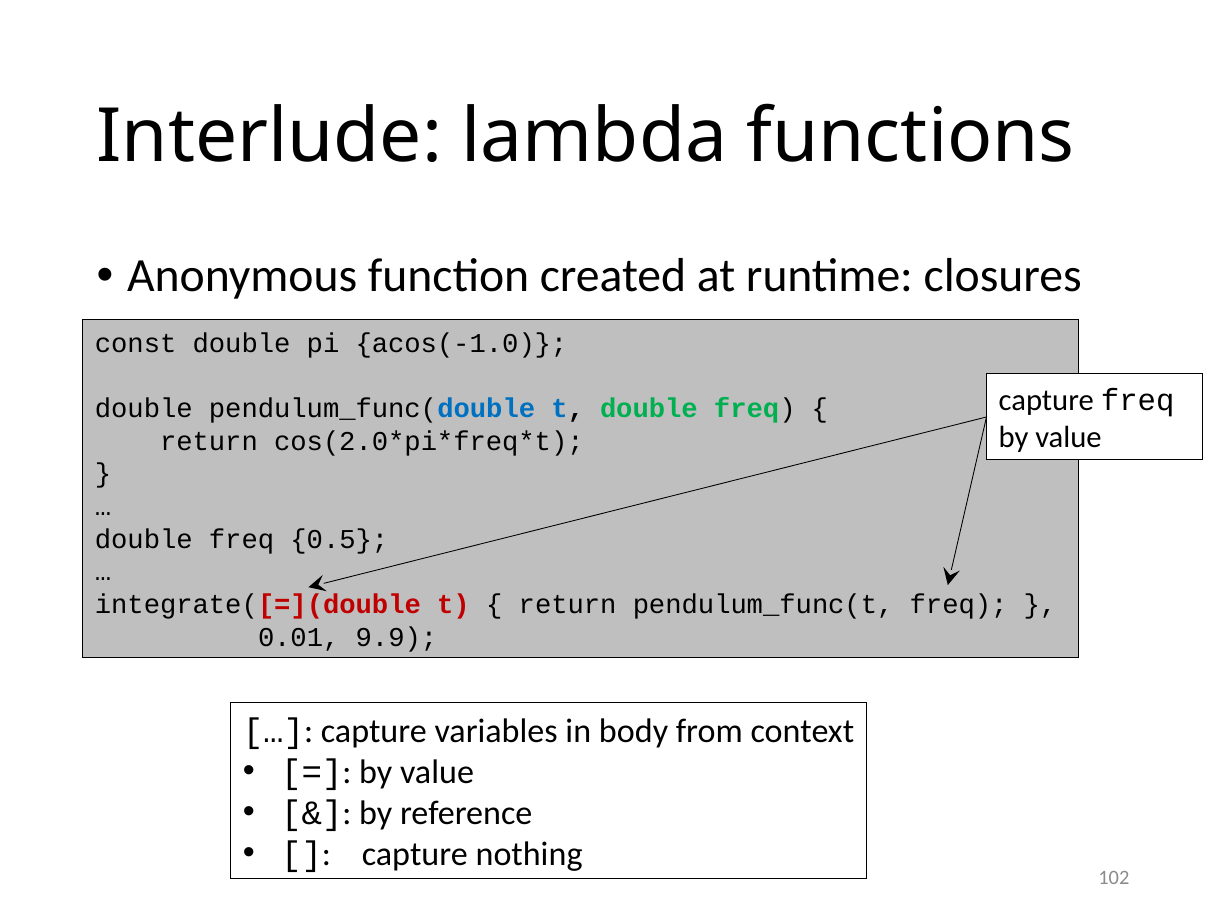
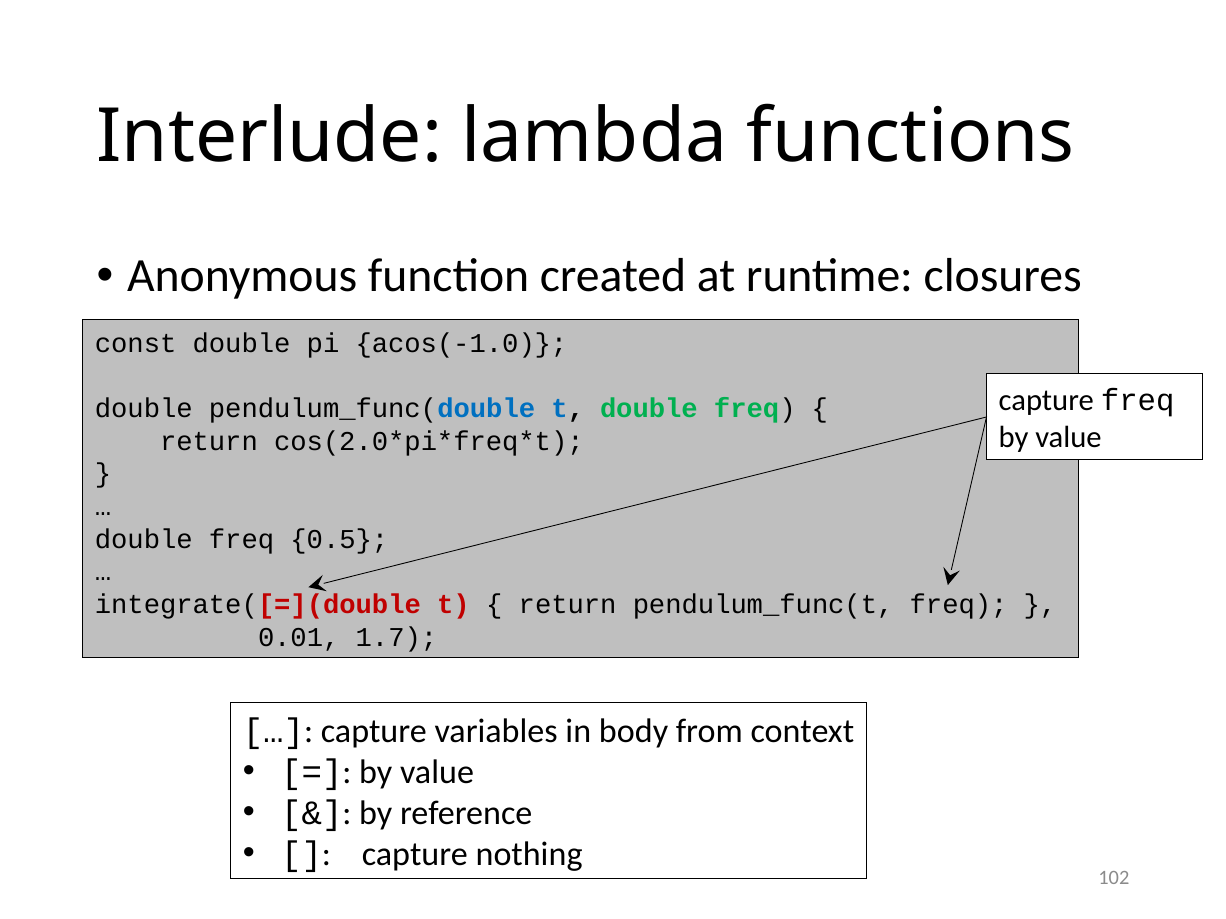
9.9: 9.9 -> 1.7
